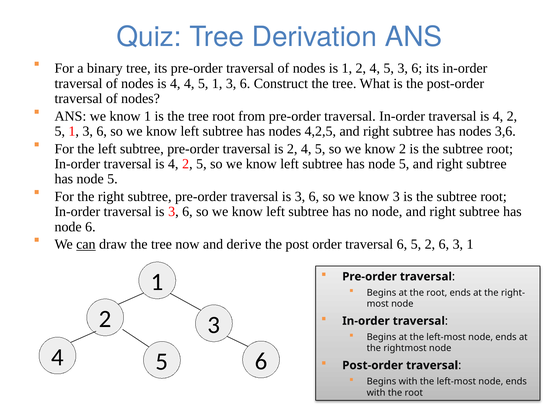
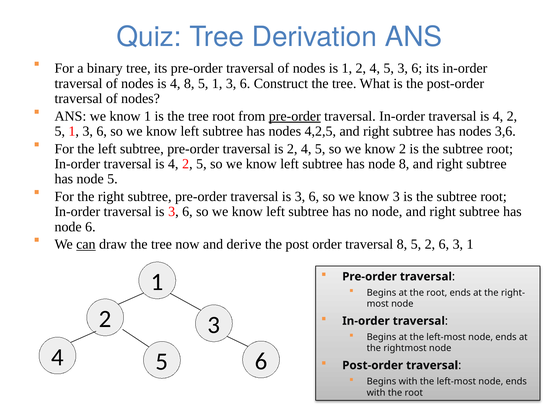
4 4: 4 -> 8
pre-order at (295, 116) underline: none -> present
5 at (404, 164): 5 -> 8
traversal 6: 6 -> 8
